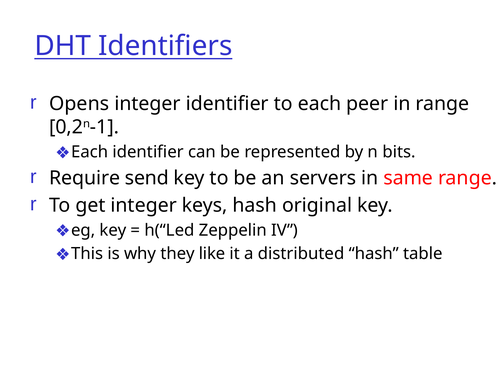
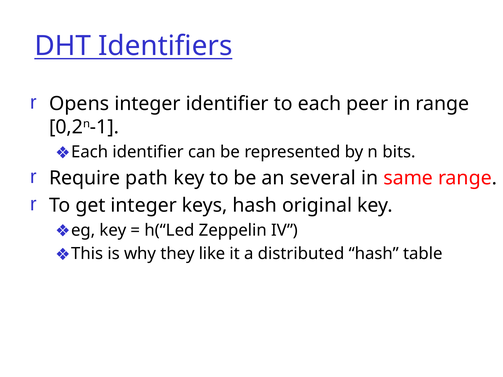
send: send -> path
servers: servers -> several
